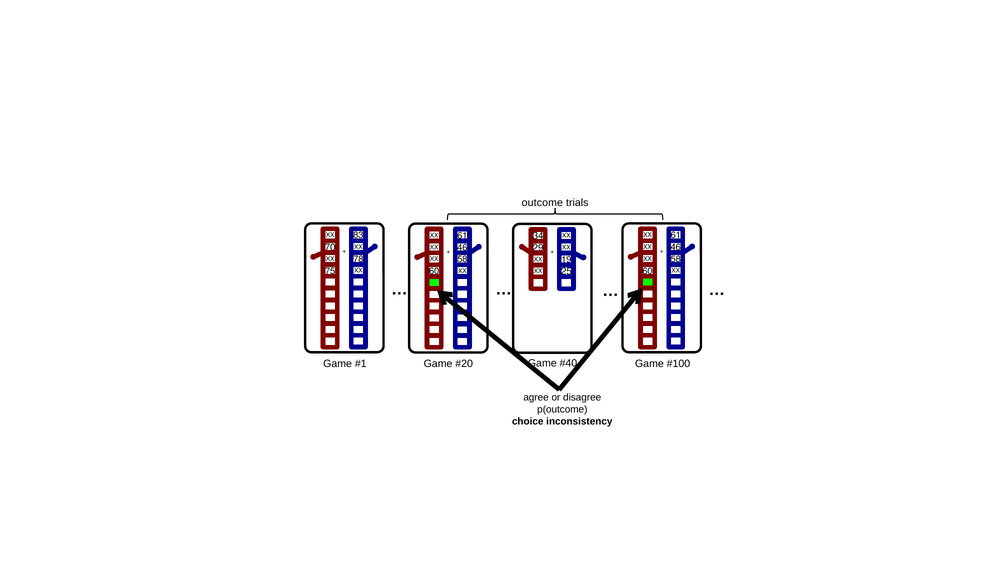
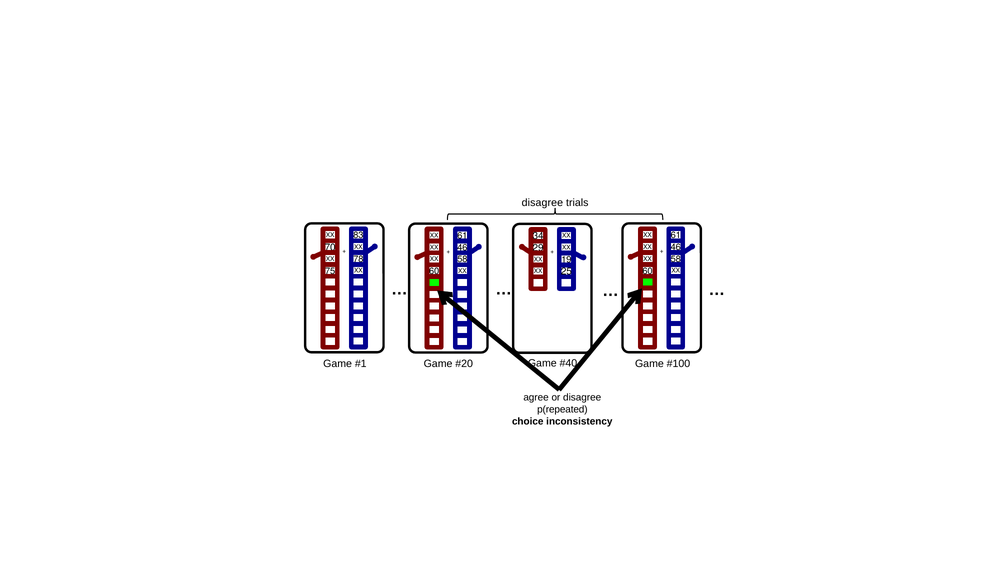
outcome at (542, 203): outcome -> disagree
p(outcome: p(outcome -> p(repeated
